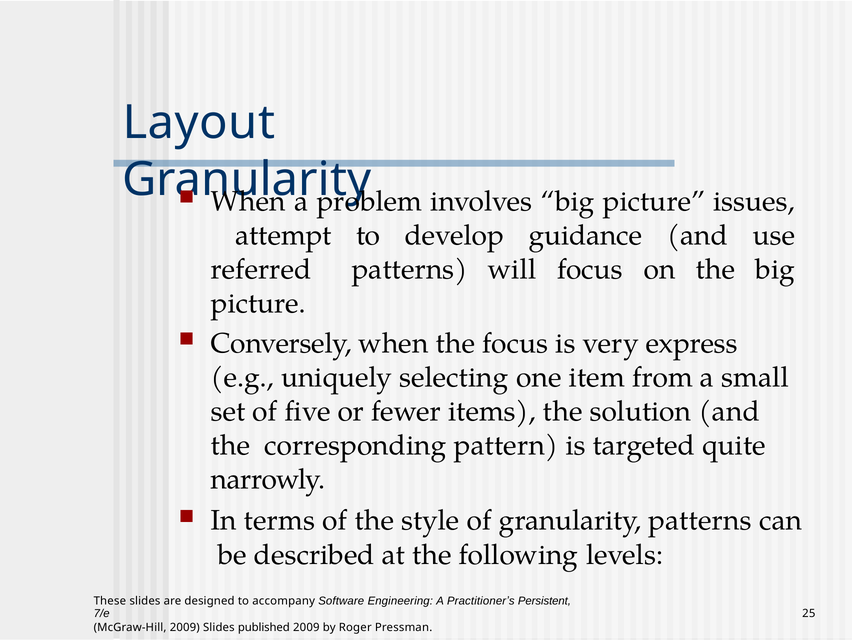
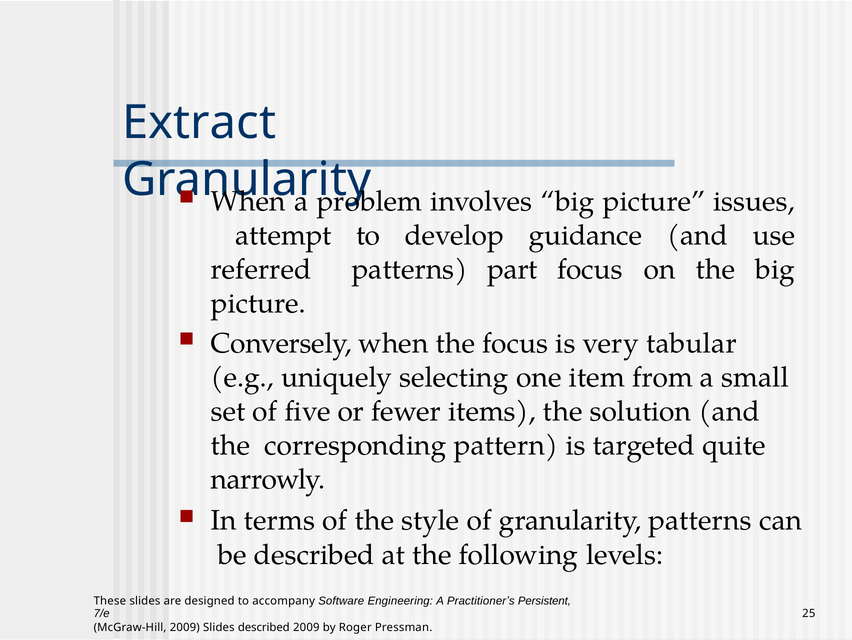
Layout: Layout -> Extract
will: will -> part
express: express -> tabular
Slides published: published -> described
